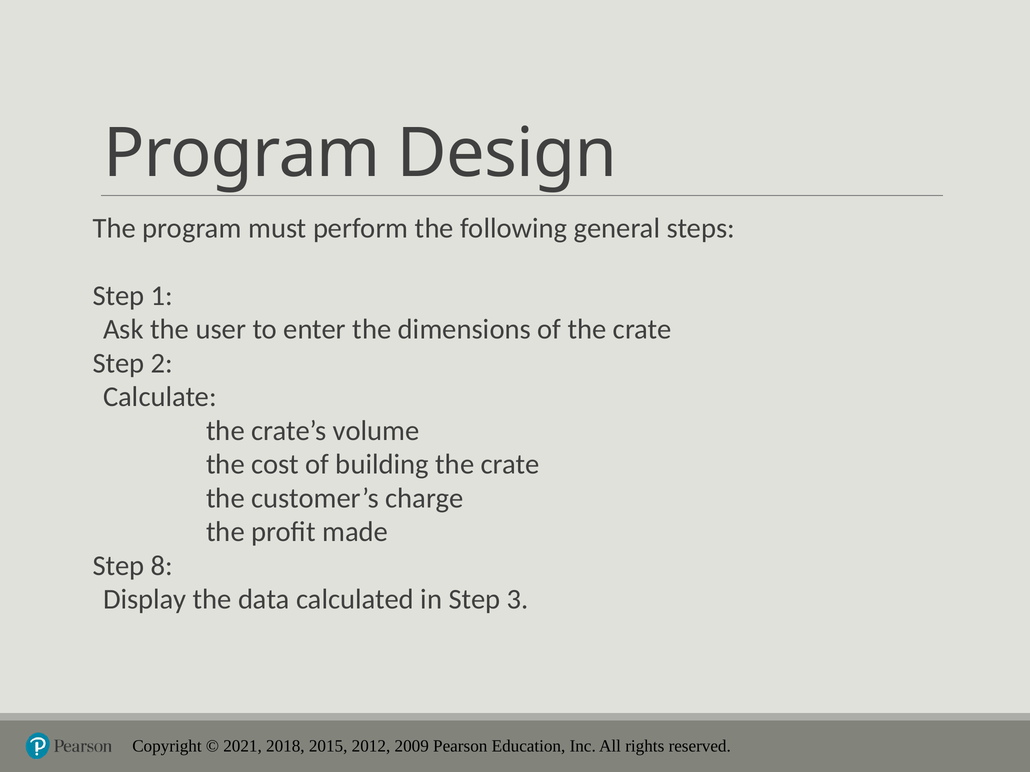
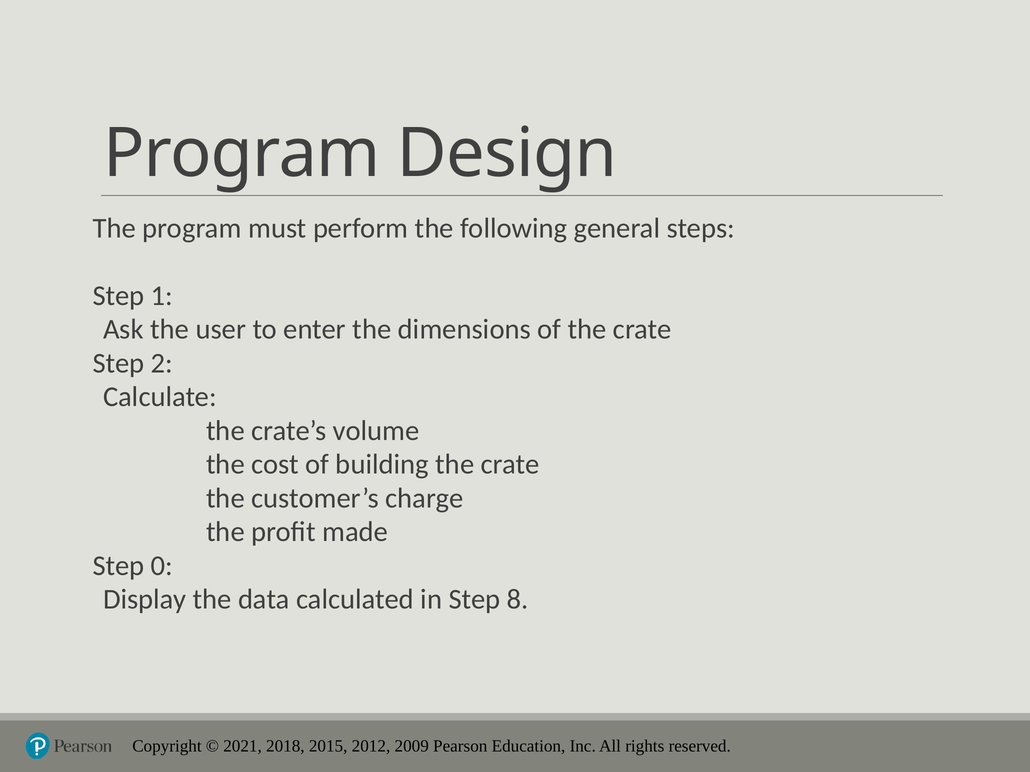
8: 8 -> 0
3: 3 -> 8
